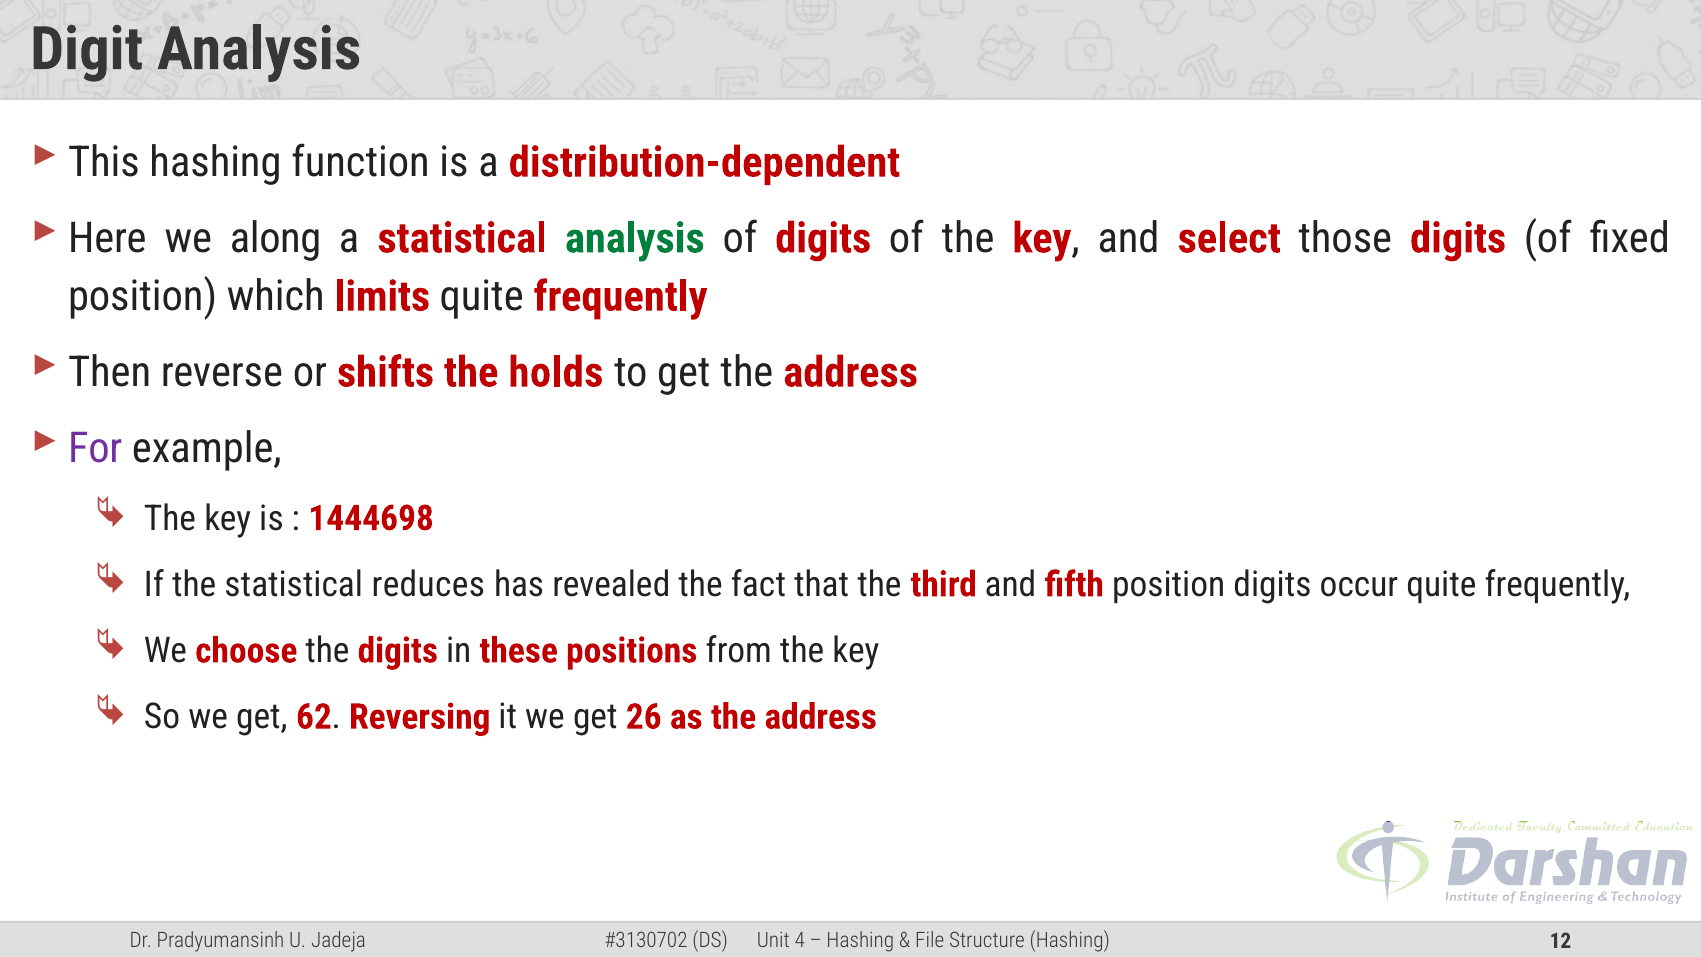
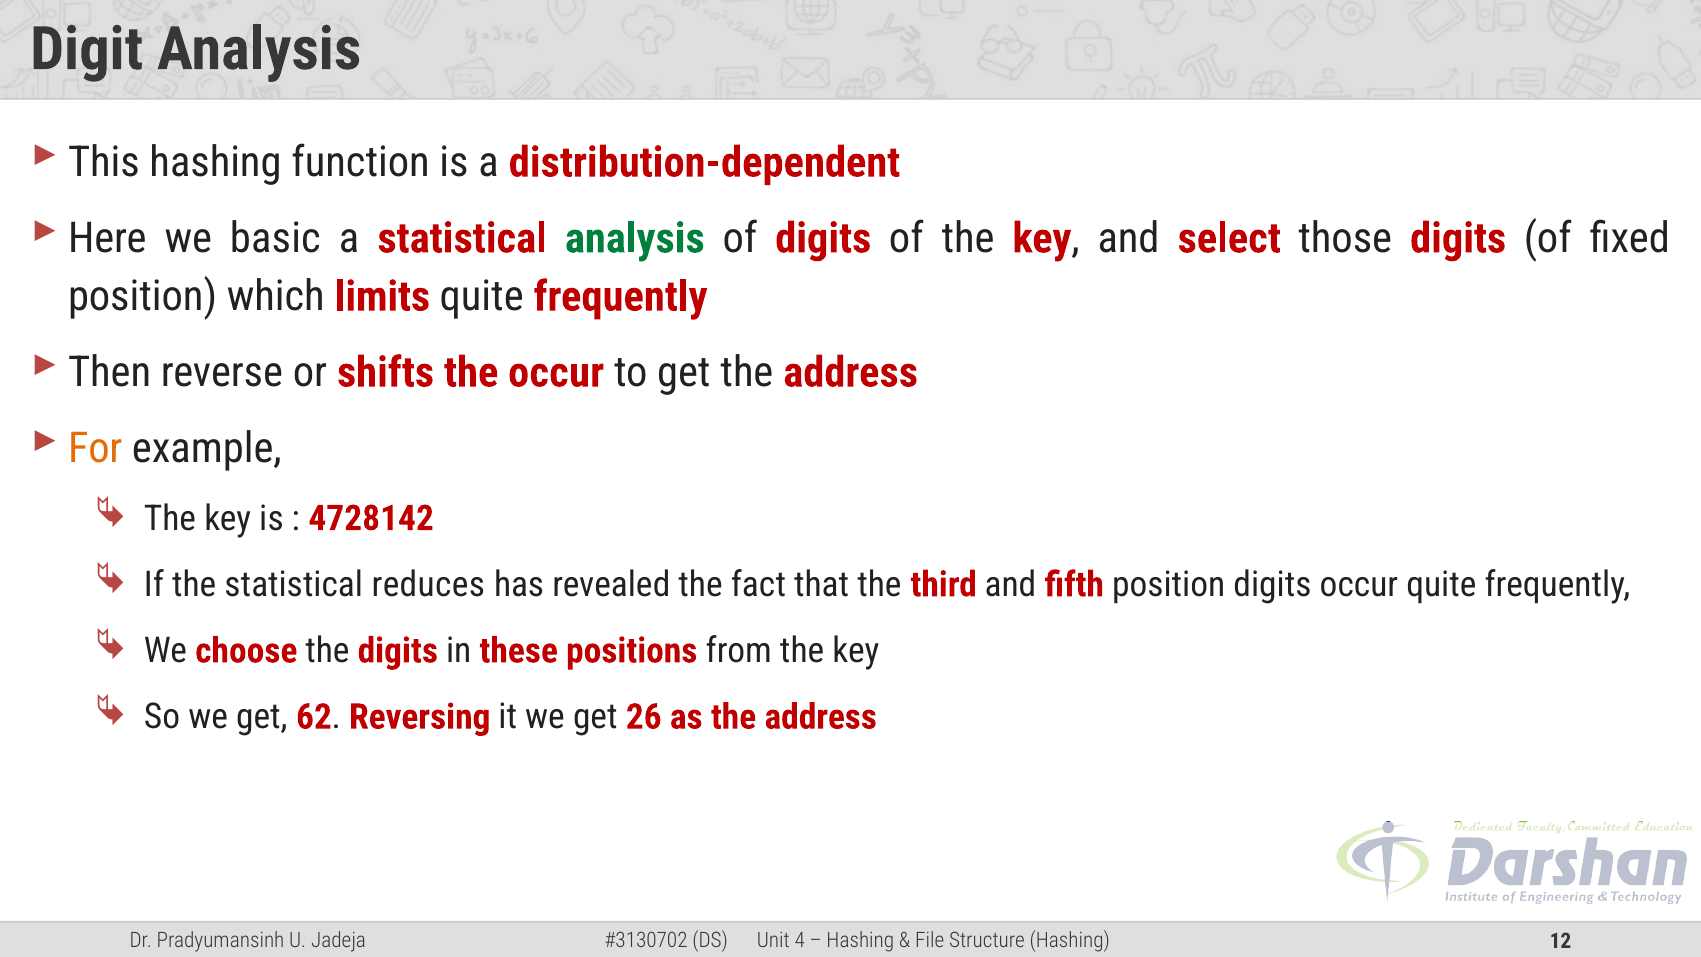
along: along -> basic
the holds: holds -> occur
For colour: purple -> orange
1444698: 1444698 -> 4728142
